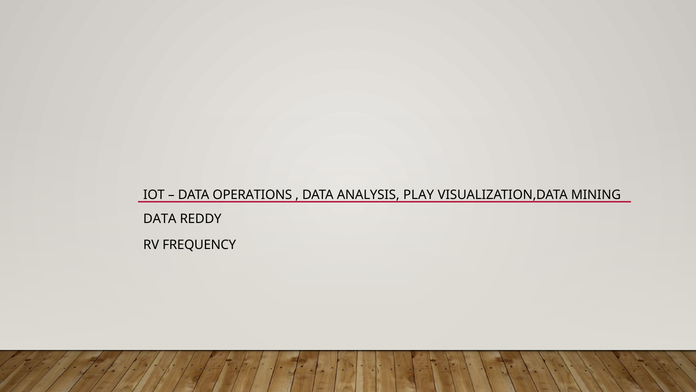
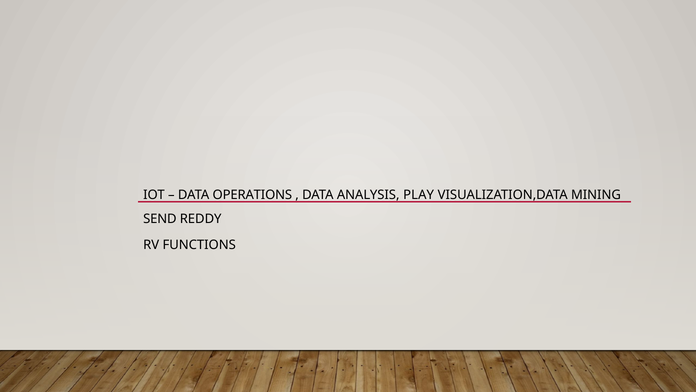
DATA at (160, 219): DATA -> SEND
FREQUENCY: FREQUENCY -> FUNCTIONS
